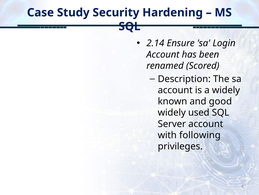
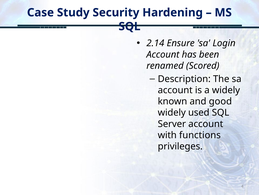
following: following -> functions
